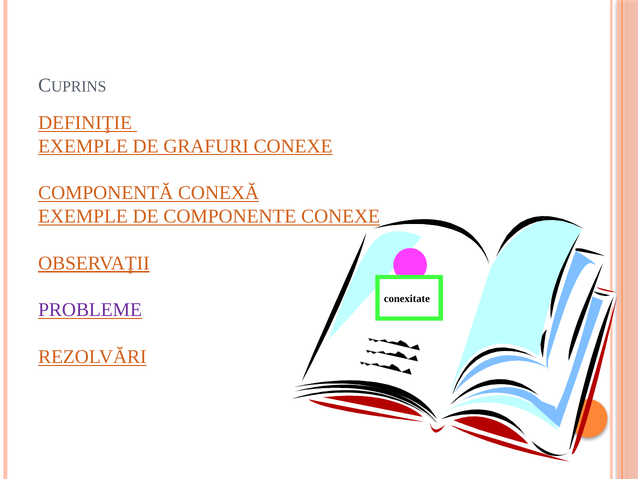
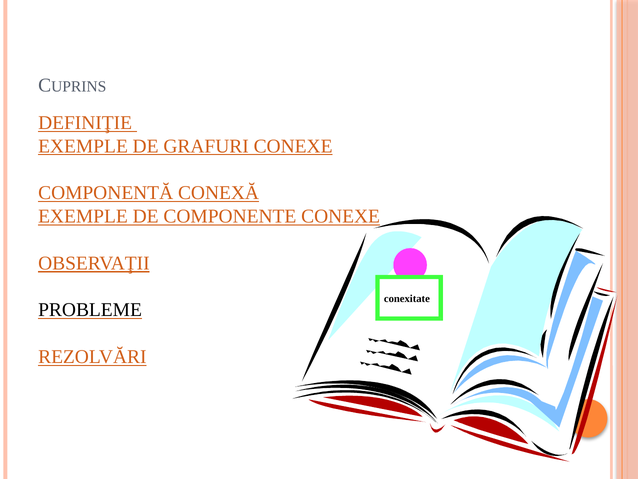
PROBLEME colour: purple -> black
